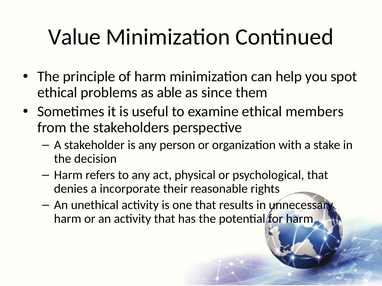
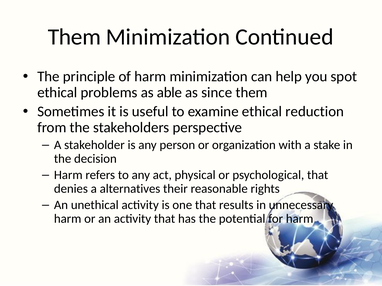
Value at (74, 37): Value -> Them
members: members -> reduction
incorporate: incorporate -> alternatives
